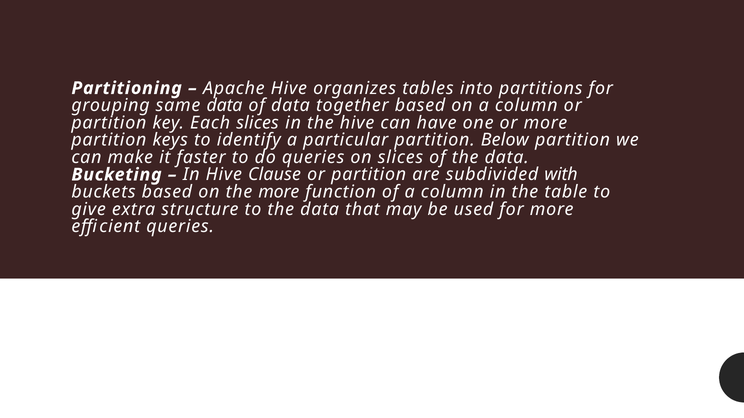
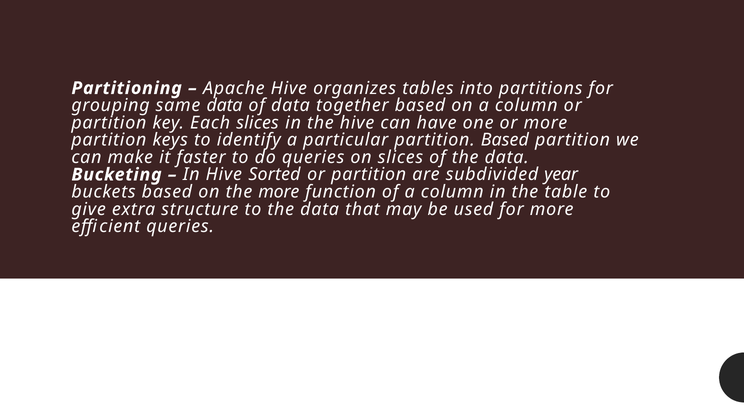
partition Below: Below -> Based
Clause: Clause -> Sorted
with: with -> year
